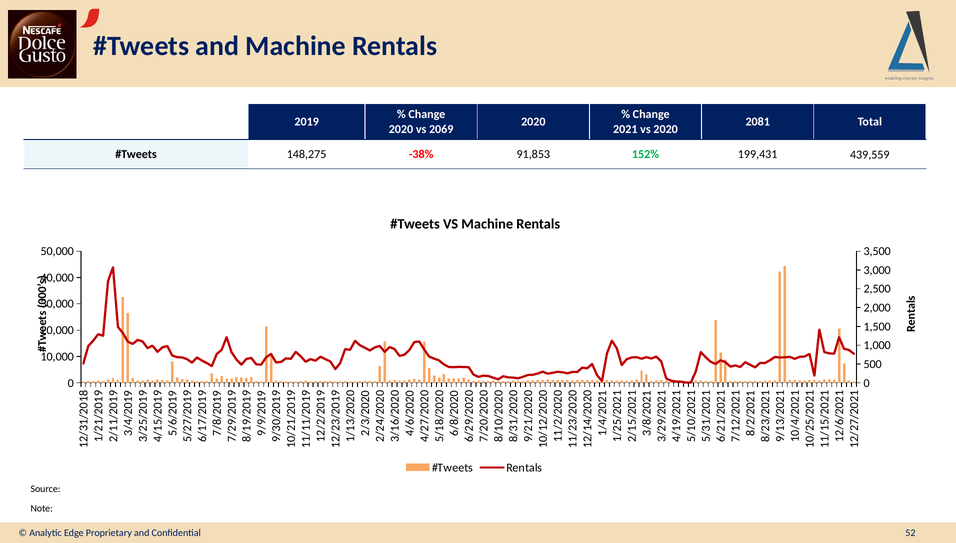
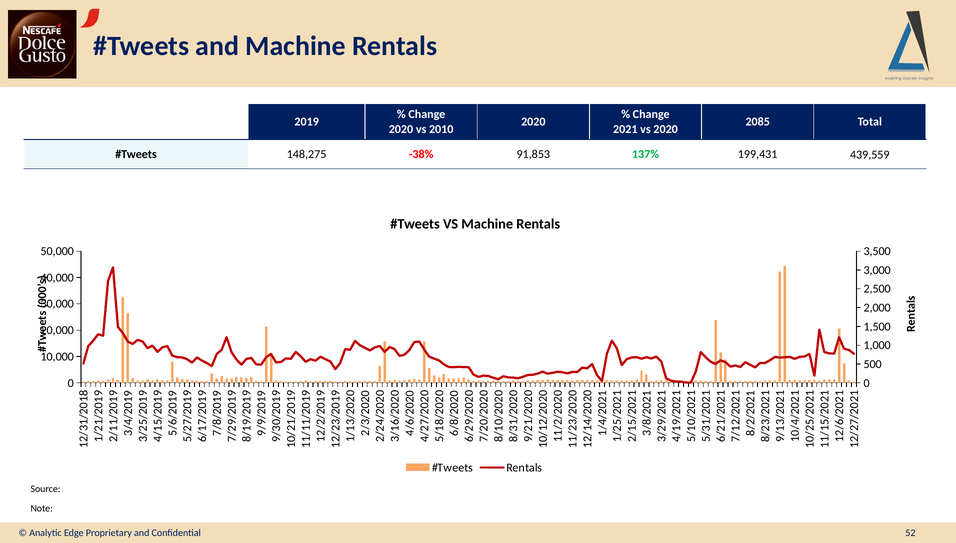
2081: 2081 -> 2085
2069: 2069 -> 2010
152%: 152% -> 137%
